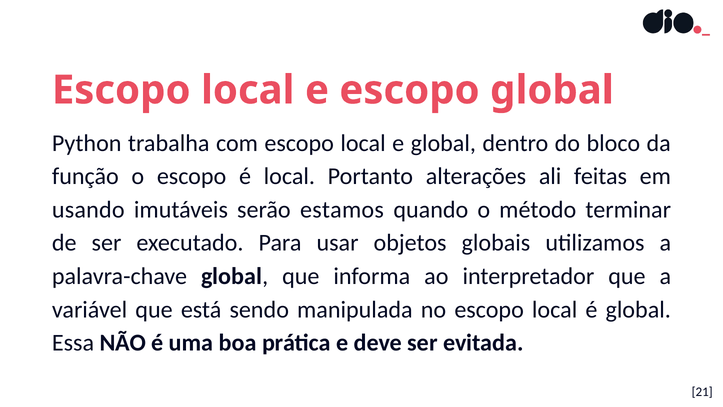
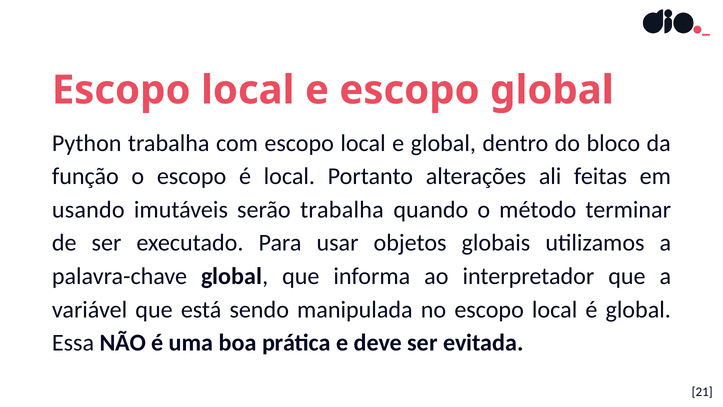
serão estamos: estamos -> trabalha
